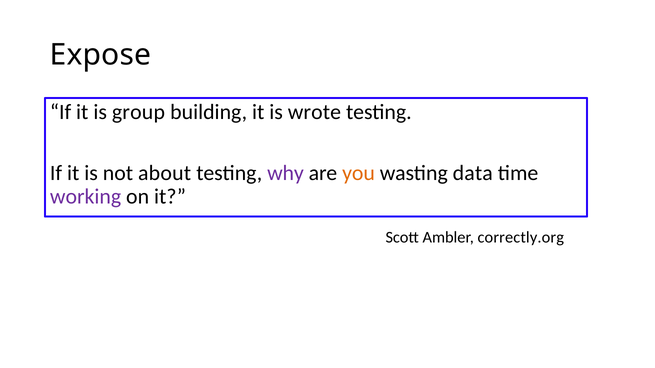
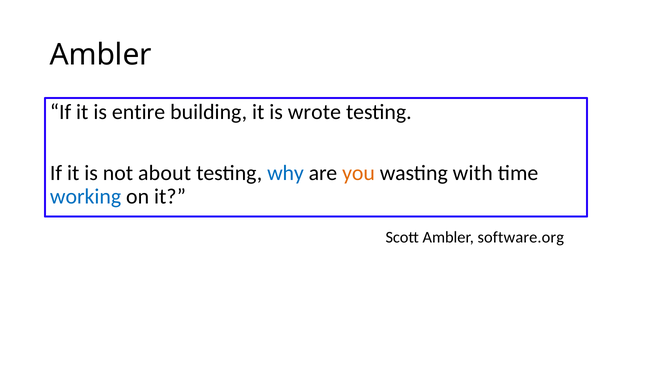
Expose at (101, 55): Expose -> Ambler
group: group -> entire
why colour: purple -> blue
data: data -> with
working colour: purple -> blue
correctly.org: correctly.org -> software.org
